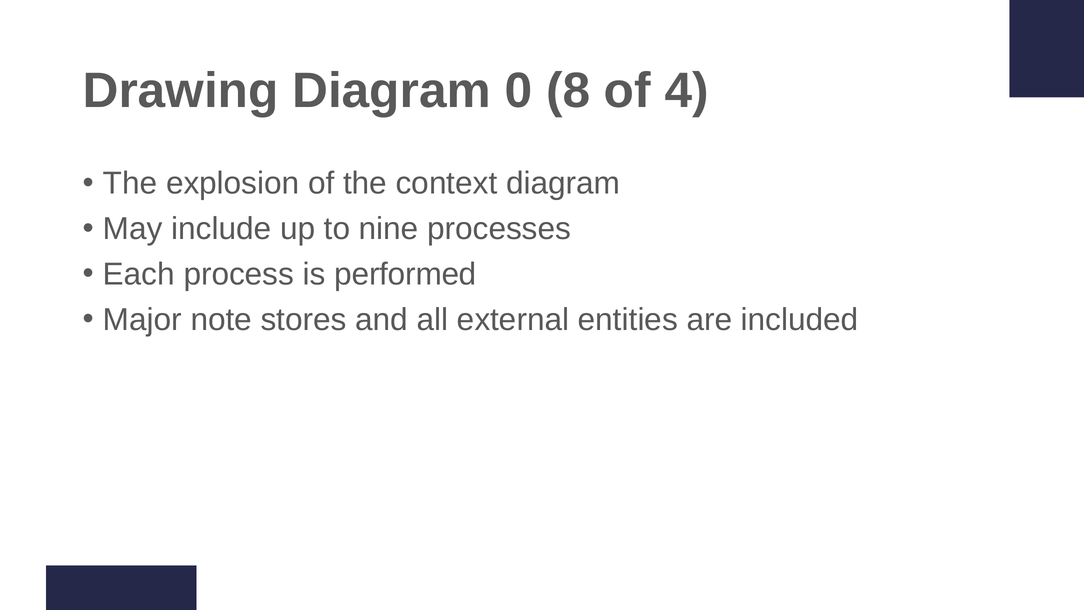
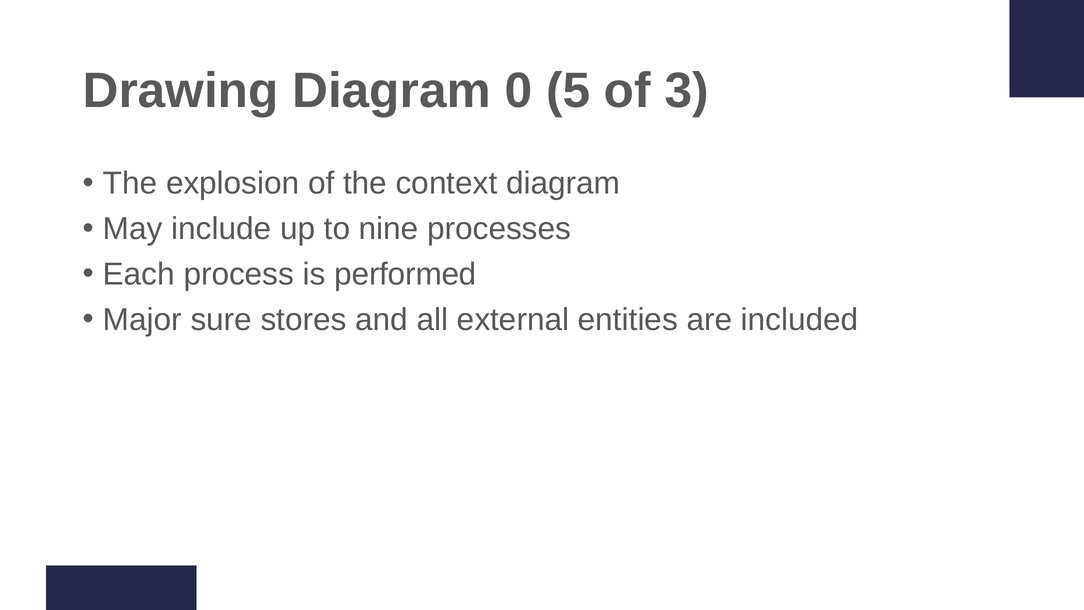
8: 8 -> 5
4: 4 -> 3
note: note -> sure
